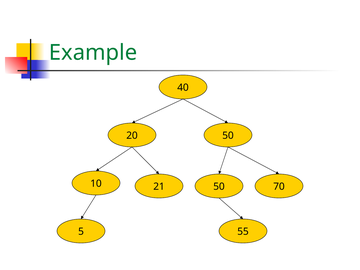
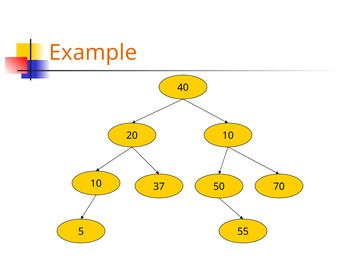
Example colour: green -> orange
20 50: 50 -> 10
21: 21 -> 37
